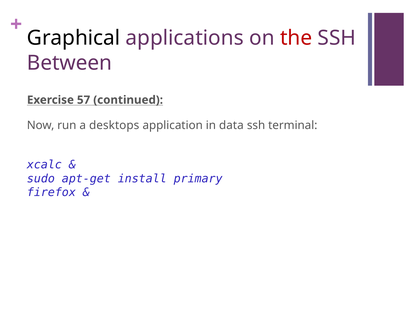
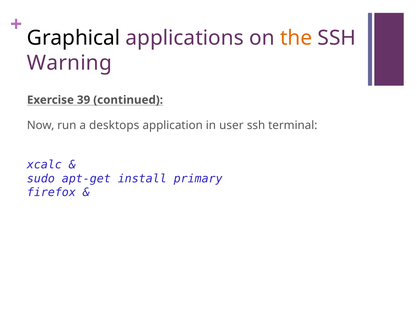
the colour: red -> orange
Between: Between -> Warning
57: 57 -> 39
data: data -> user
